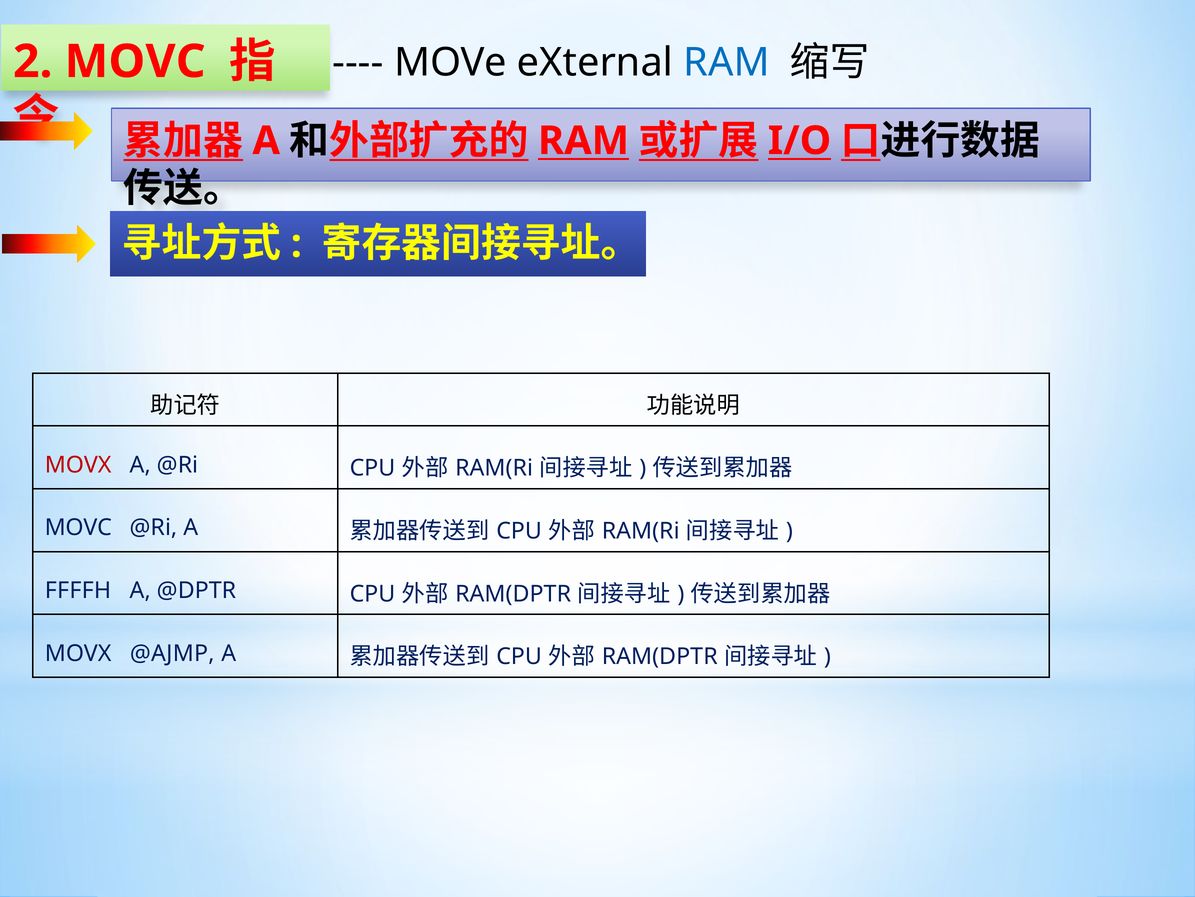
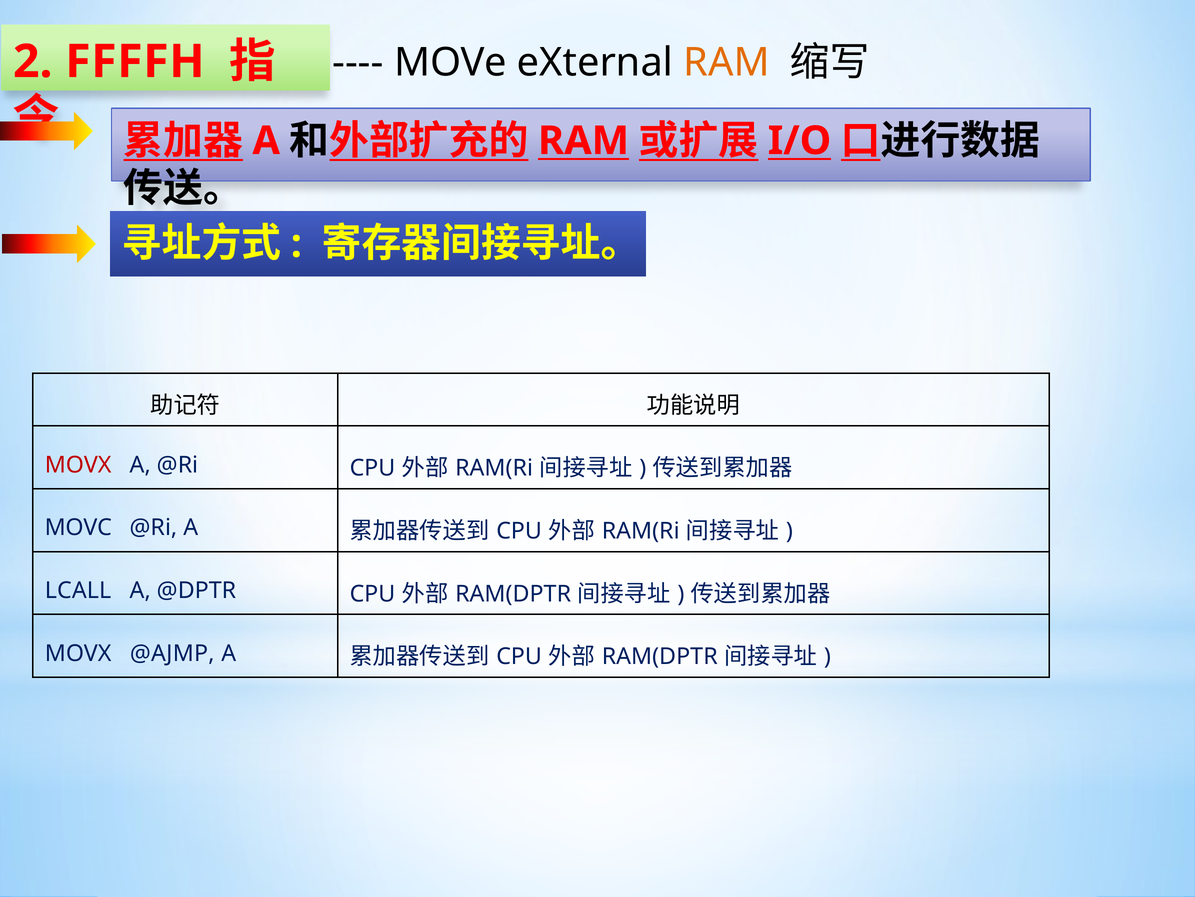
RAM at (727, 63) colour: blue -> orange
2 MOVC: MOVC -> FFFFH
FFFFH: FFFFH -> LCALL
